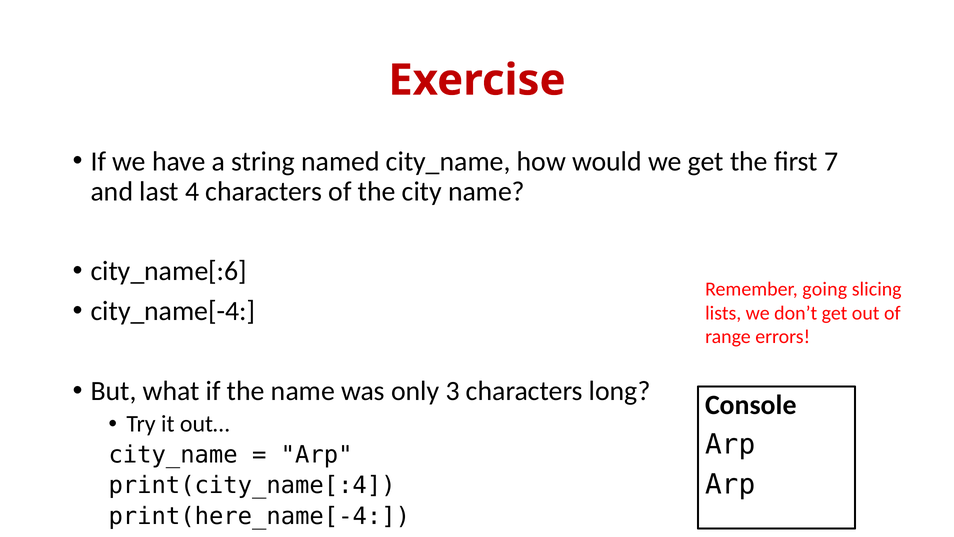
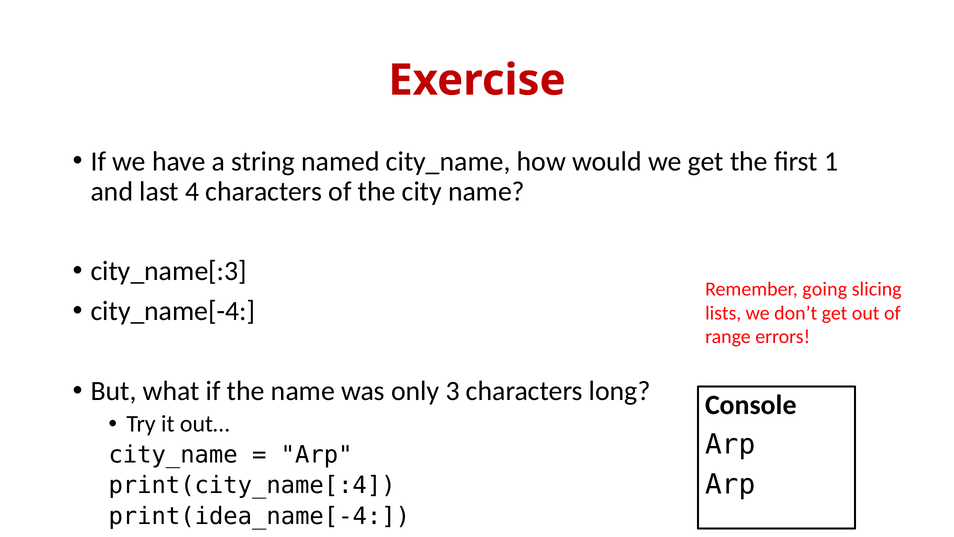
7: 7 -> 1
city_name[:6: city_name[:6 -> city_name[:3
print(here_name[-4: print(here_name[-4 -> print(idea_name[-4
